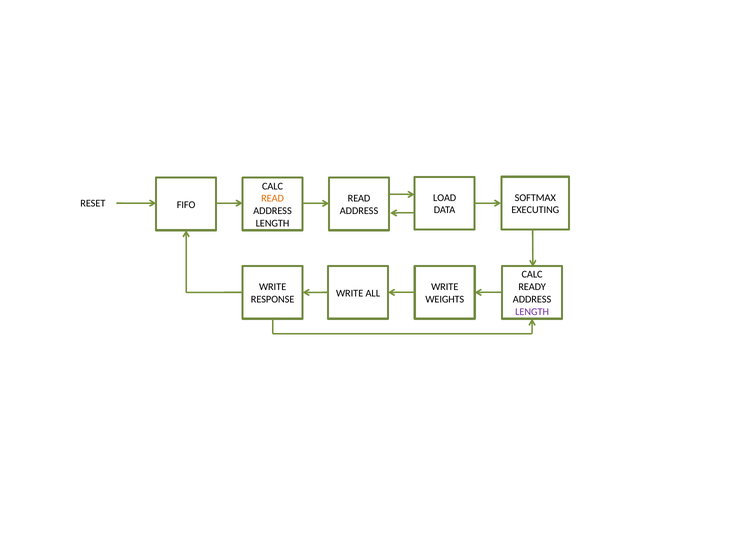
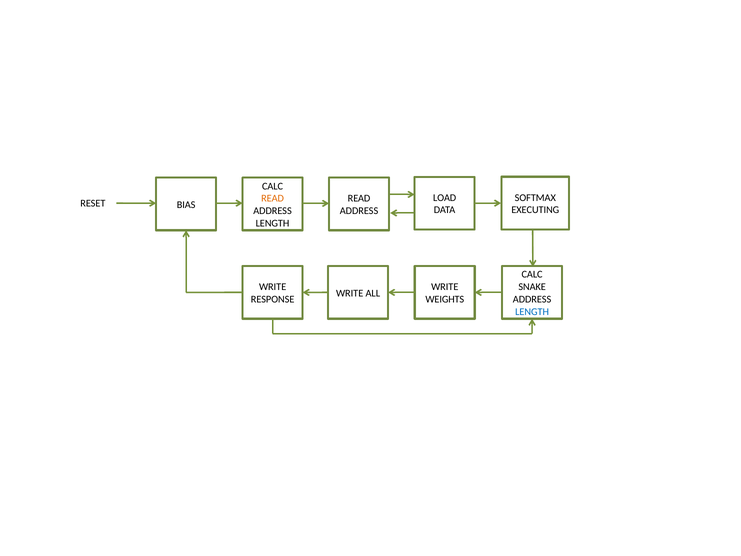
FIFO: FIFO -> BIAS
READY: READY -> SNAKE
LENGTH at (532, 312) colour: purple -> blue
